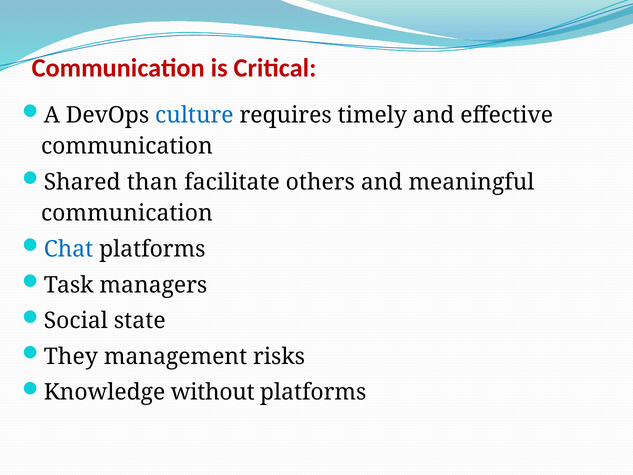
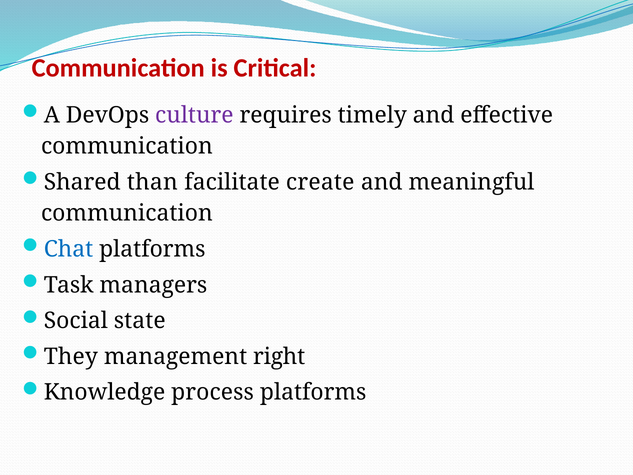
culture colour: blue -> purple
others: others -> create
risks: risks -> right
without: without -> process
